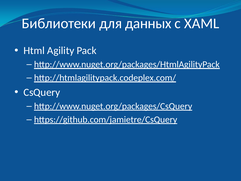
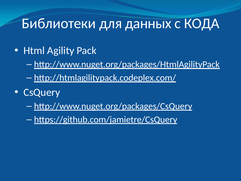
XAML: XAML -> КОДА
